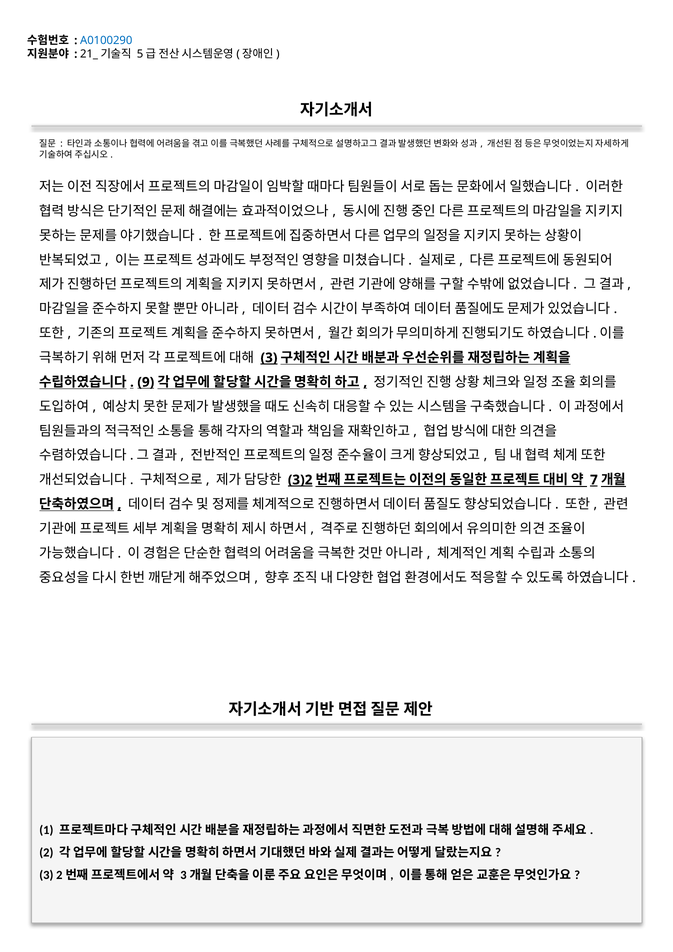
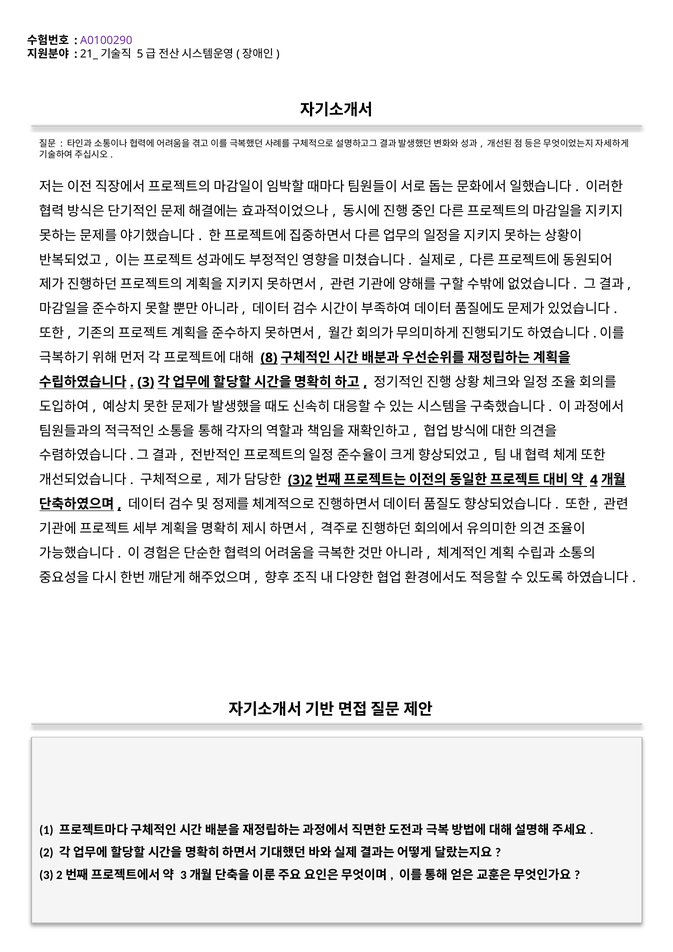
A0100290 colour: blue -> purple
3 at (269, 358): 3 -> 8
9 at (146, 382): 9 -> 3
7: 7 -> 4
